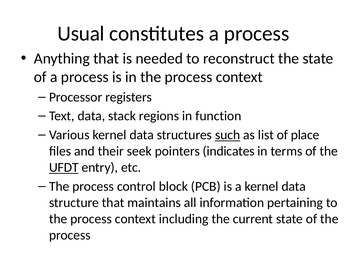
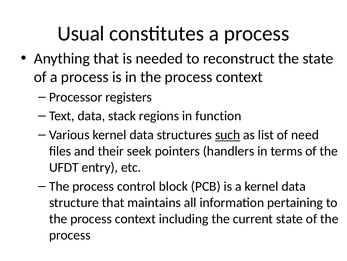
place: place -> need
indicates: indicates -> handlers
UFDT underline: present -> none
